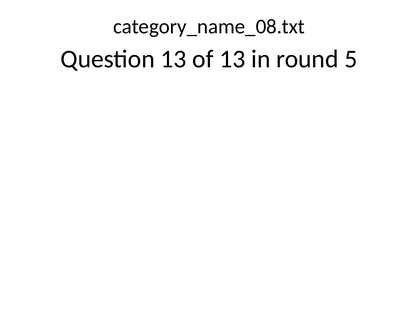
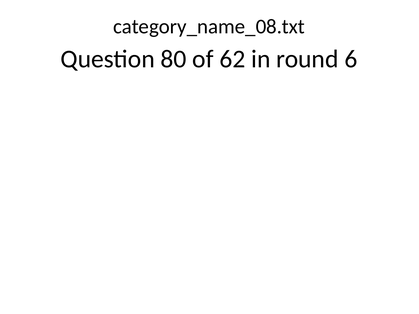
Question 13: 13 -> 80
of 13: 13 -> 62
5: 5 -> 6
